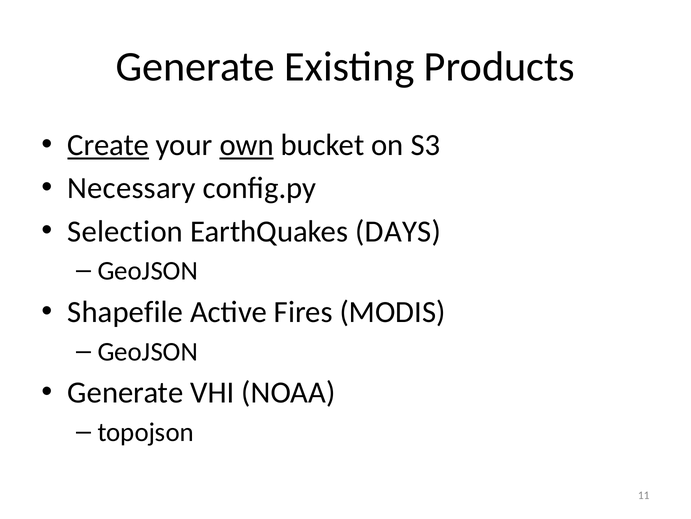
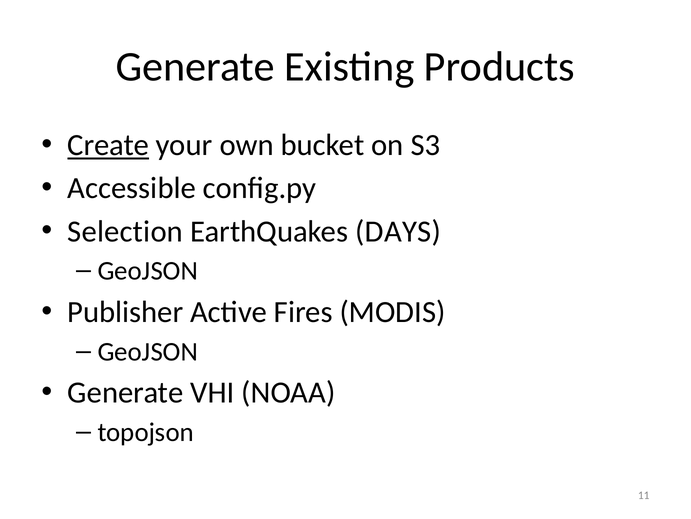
own underline: present -> none
Necessary: Necessary -> Accessible
Shapefile: Shapefile -> Publisher
